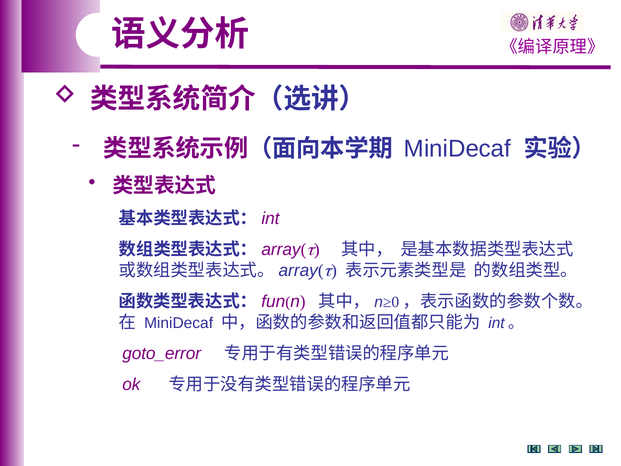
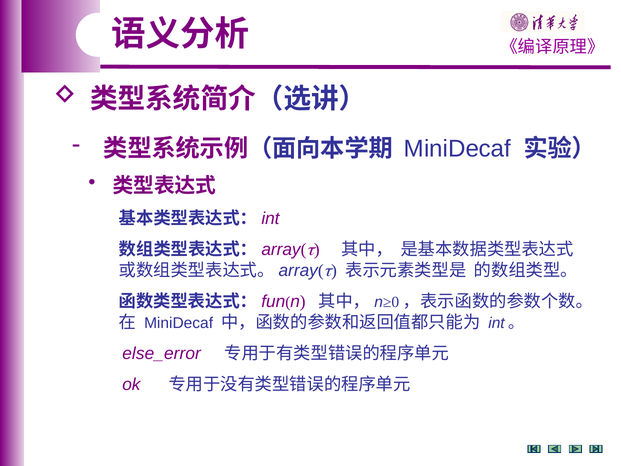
goto_error: goto_error -> else_error
